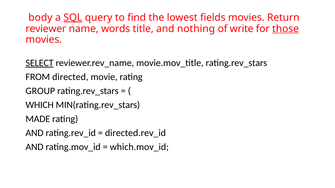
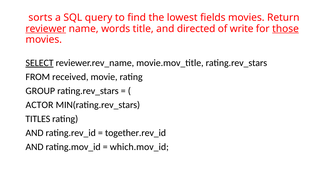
body: body -> sorts
SQL underline: present -> none
reviewer underline: none -> present
nothing: nothing -> directed
directed: directed -> received
WHICH: WHICH -> ACTOR
MADE: MADE -> TITLES
directed.rev_id: directed.rev_id -> together.rev_id
